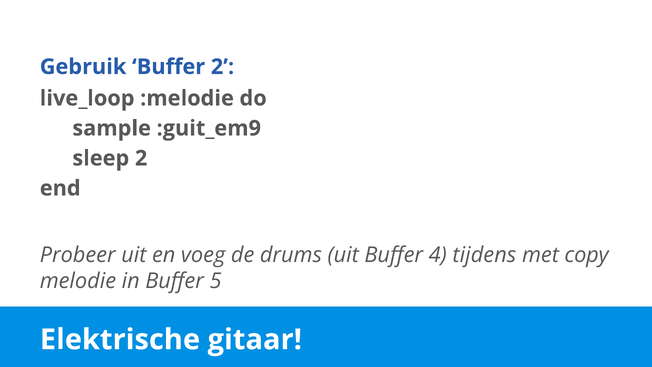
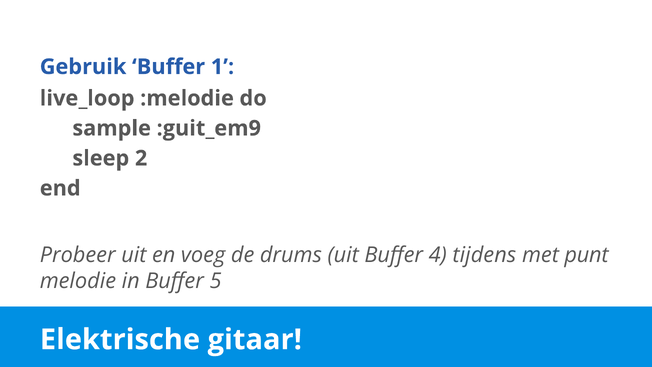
Buffer 2: 2 -> 1
copy: copy -> punt
